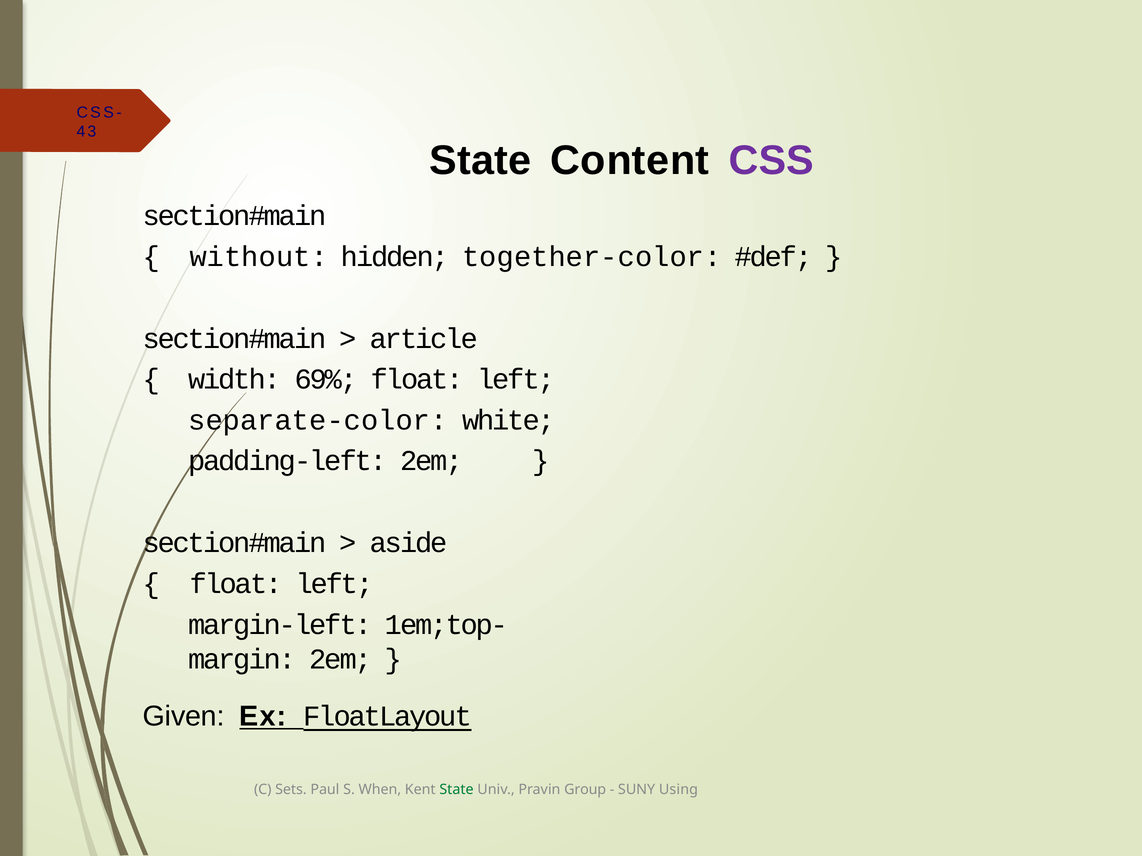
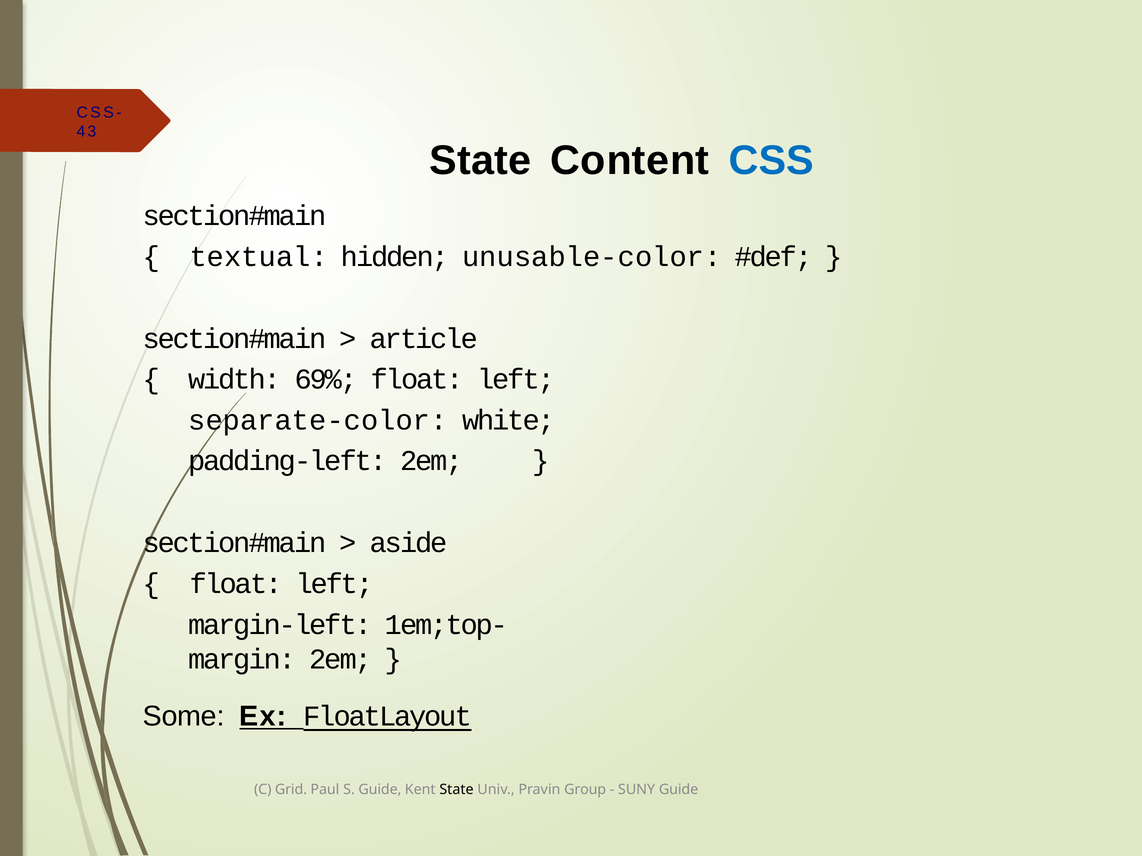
CSS colour: purple -> blue
without: without -> textual
together-color: together-color -> unusable-color
Given: Given -> Some
Sets: Sets -> Grid
S When: When -> Guide
State at (457, 790) colour: green -> black
SUNY Using: Using -> Guide
